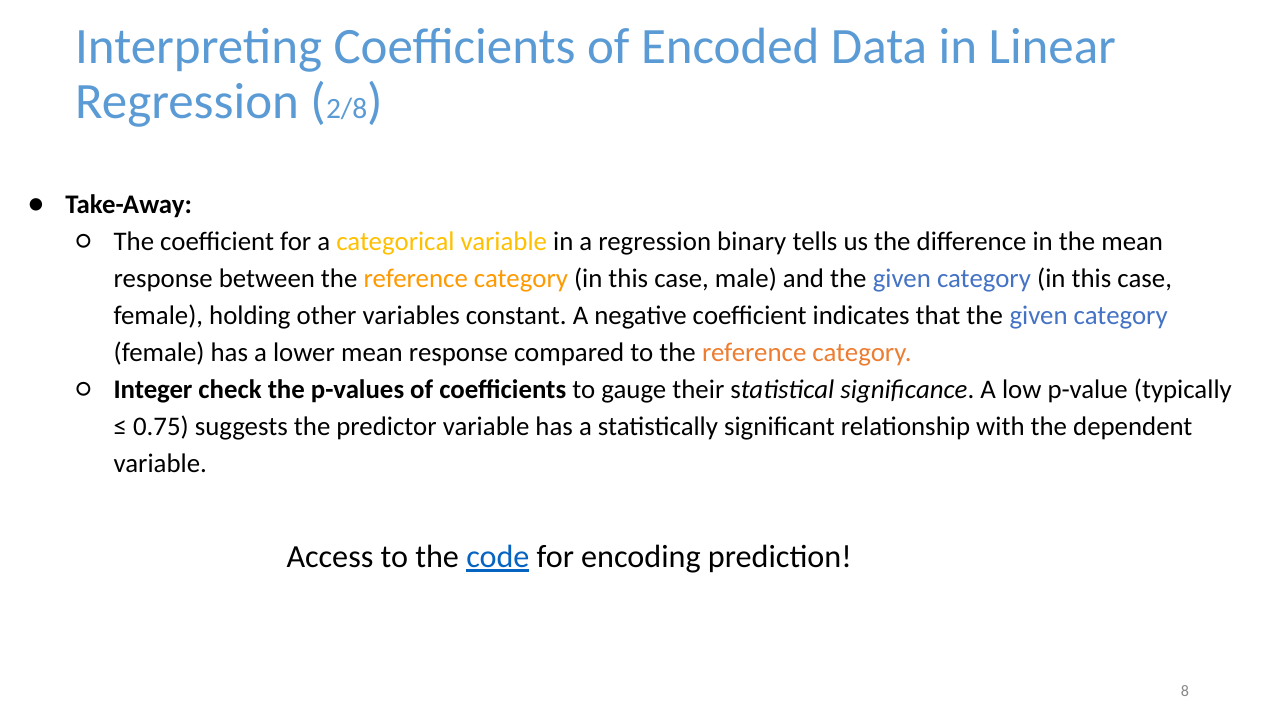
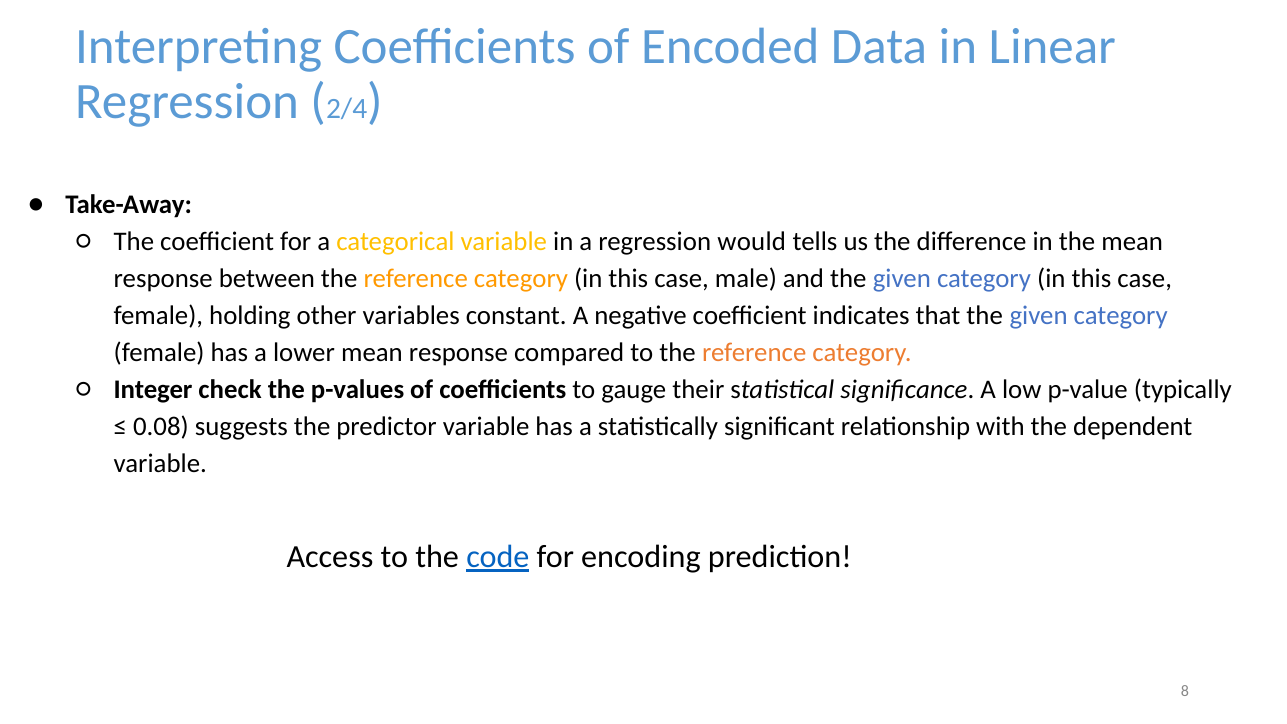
2/8: 2/8 -> 2/4
binary: binary -> would
0.75: 0.75 -> 0.08
